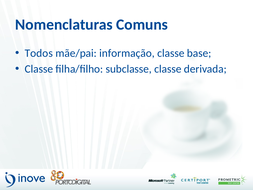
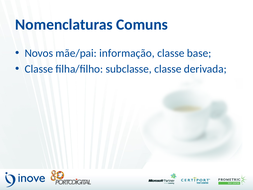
Todos: Todos -> Novos
